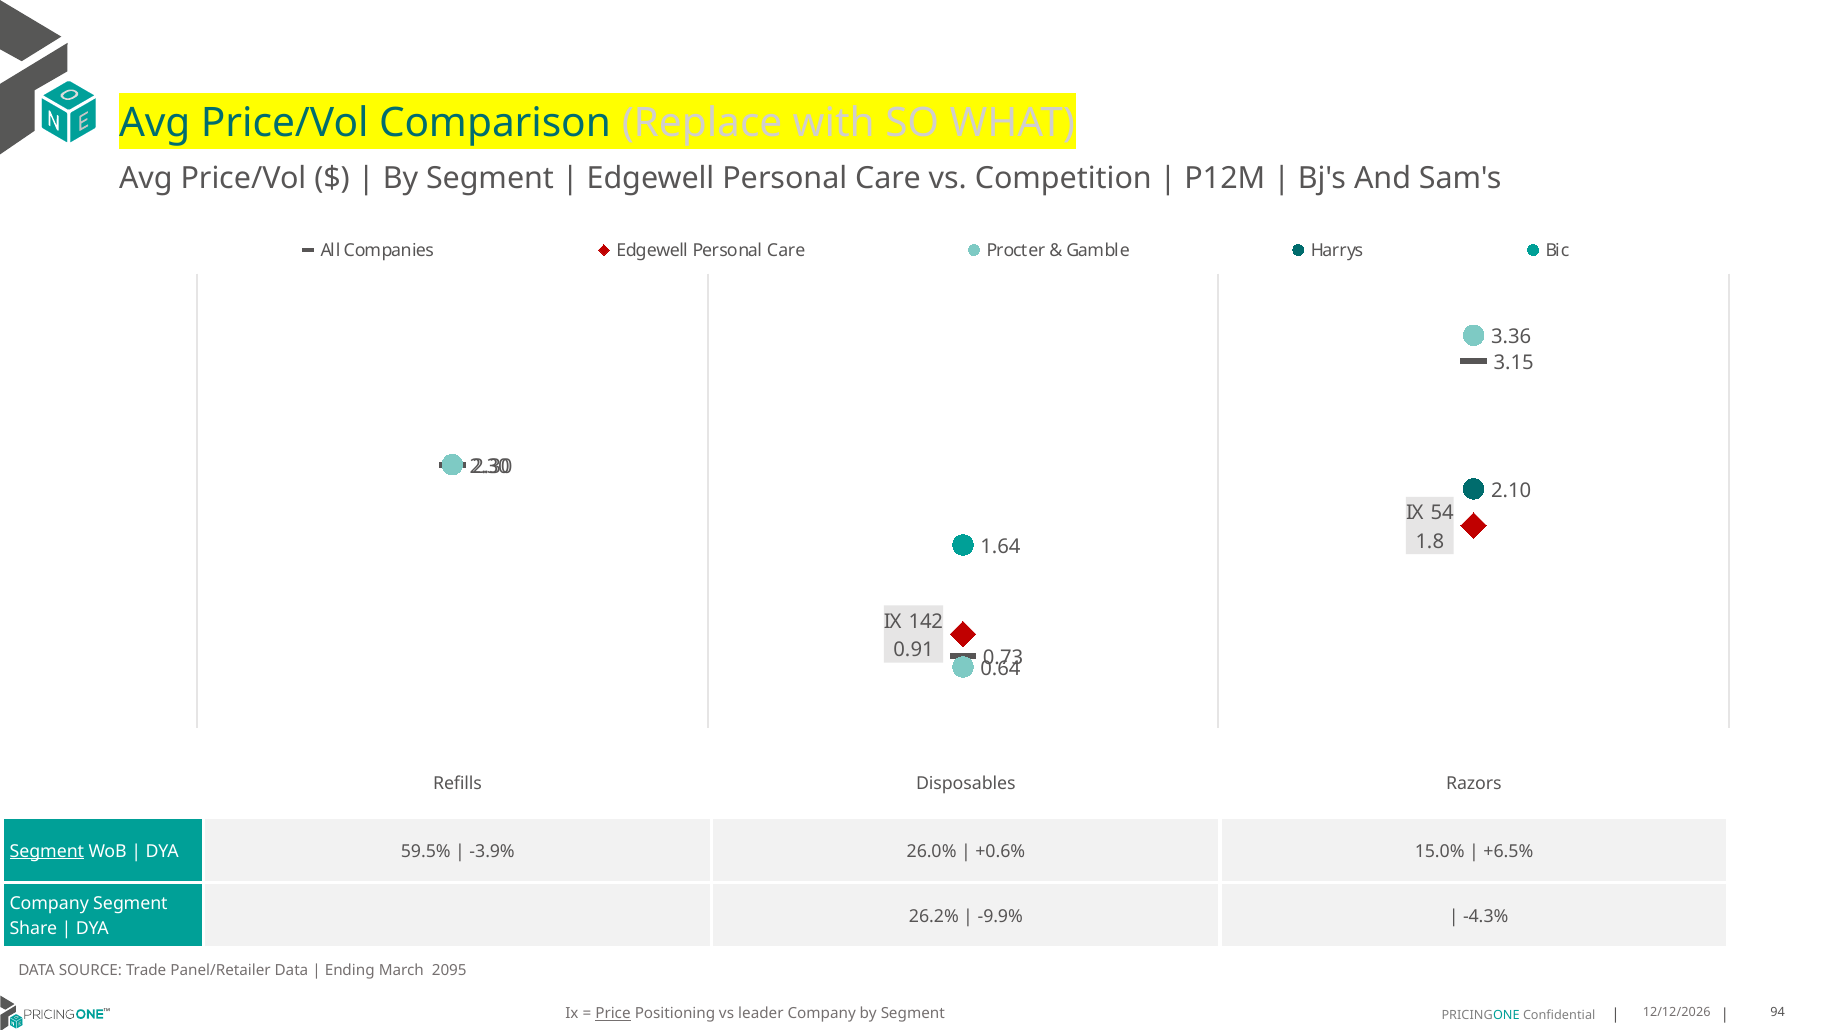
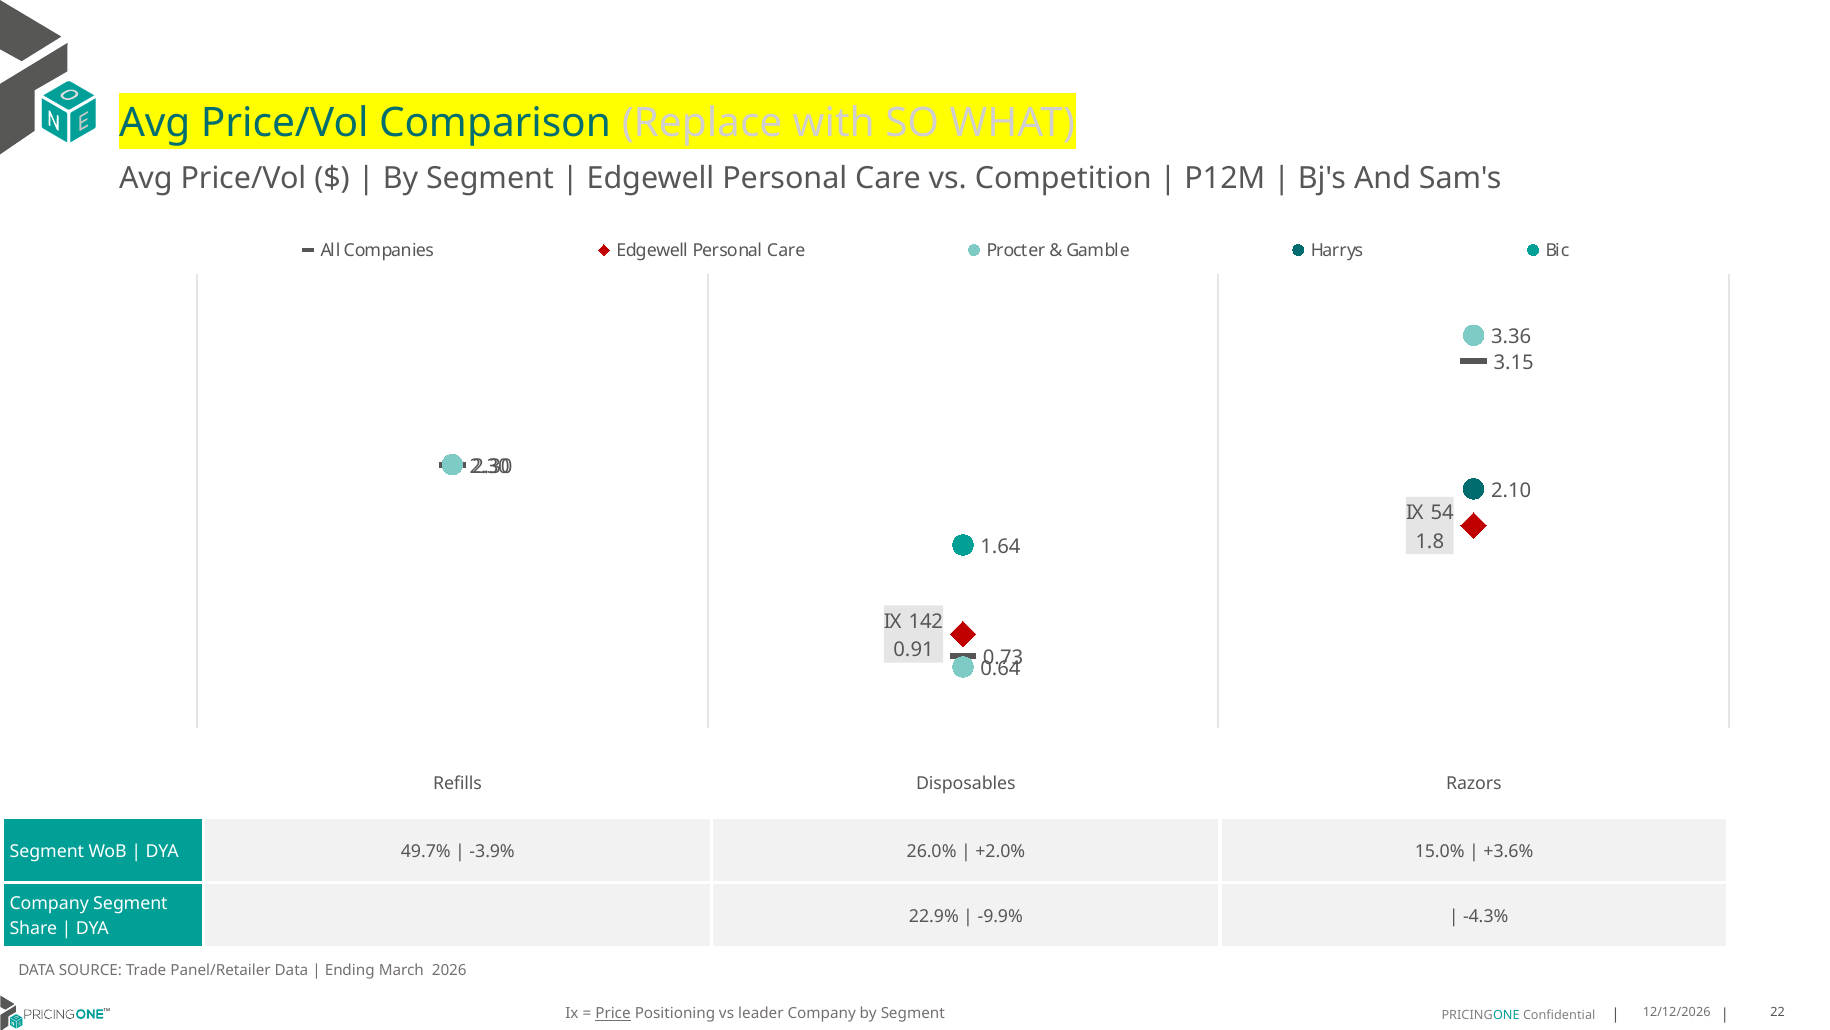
Segment at (47, 851) underline: present -> none
59.5%: 59.5% -> 49.7%
+0.6%: +0.6% -> +2.0%
+6.5%: +6.5% -> +3.6%
26.2%: 26.2% -> 22.9%
2095: 2095 -> 2026
94: 94 -> 22
